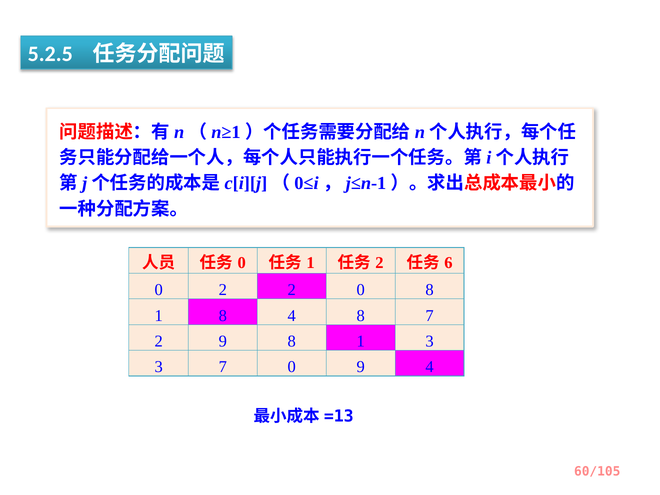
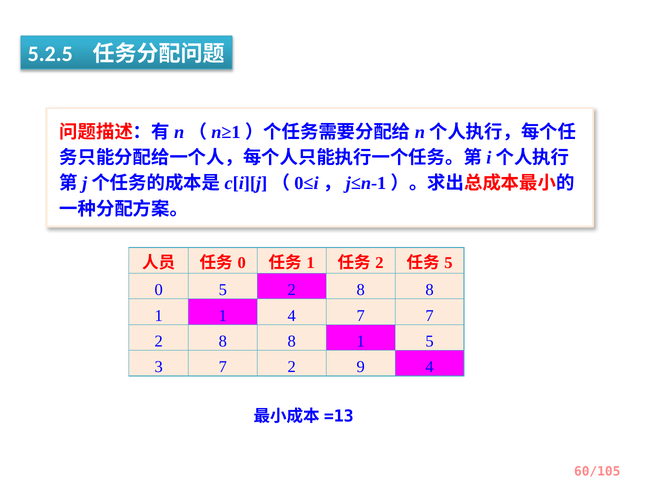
6 at (448, 263): 6 -> 5
0 2: 2 -> 5
0 at (361, 290): 0 -> 8
1 8: 8 -> 1
4 8: 8 -> 7
9 at (223, 341): 9 -> 8
1 3: 3 -> 5
3 7 0: 0 -> 2
